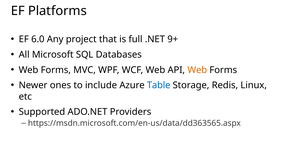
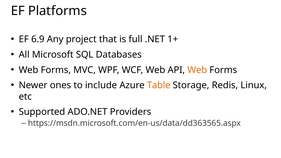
6.0: 6.0 -> 6.9
9+: 9+ -> 1+
Table colour: blue -> orange
